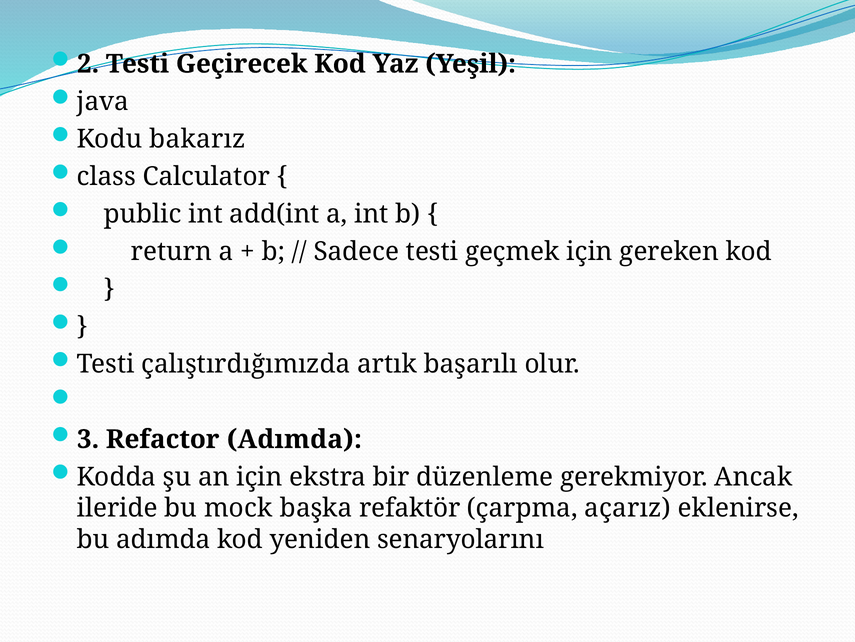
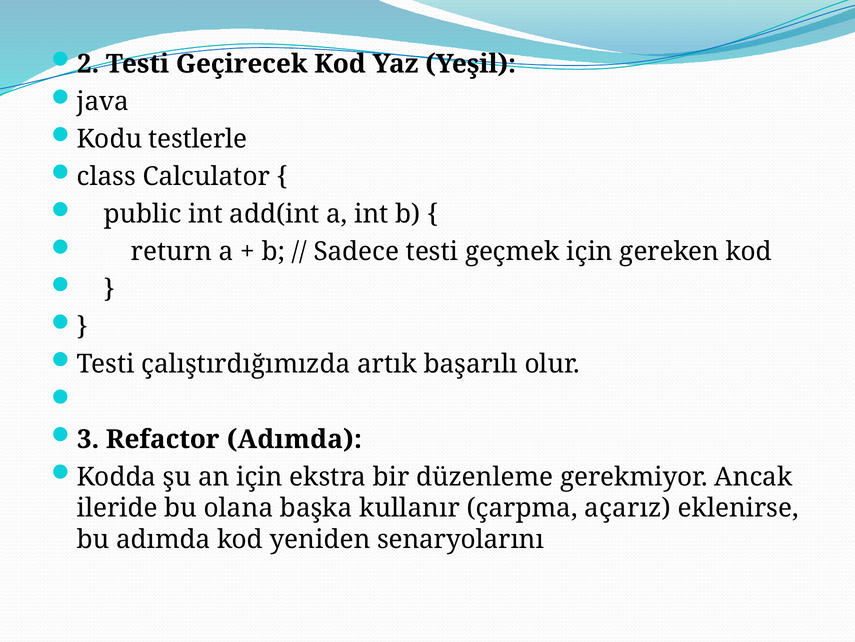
bakarız: bakarız -> testlerle
mock: mock -> olana
refaktör: refaktör -> kullanır
